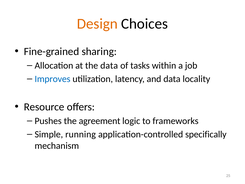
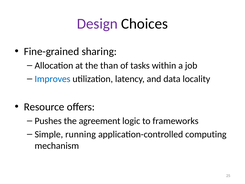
Design colour: orange -> purple
the data: data -> than
specifically: specifically -> computing
